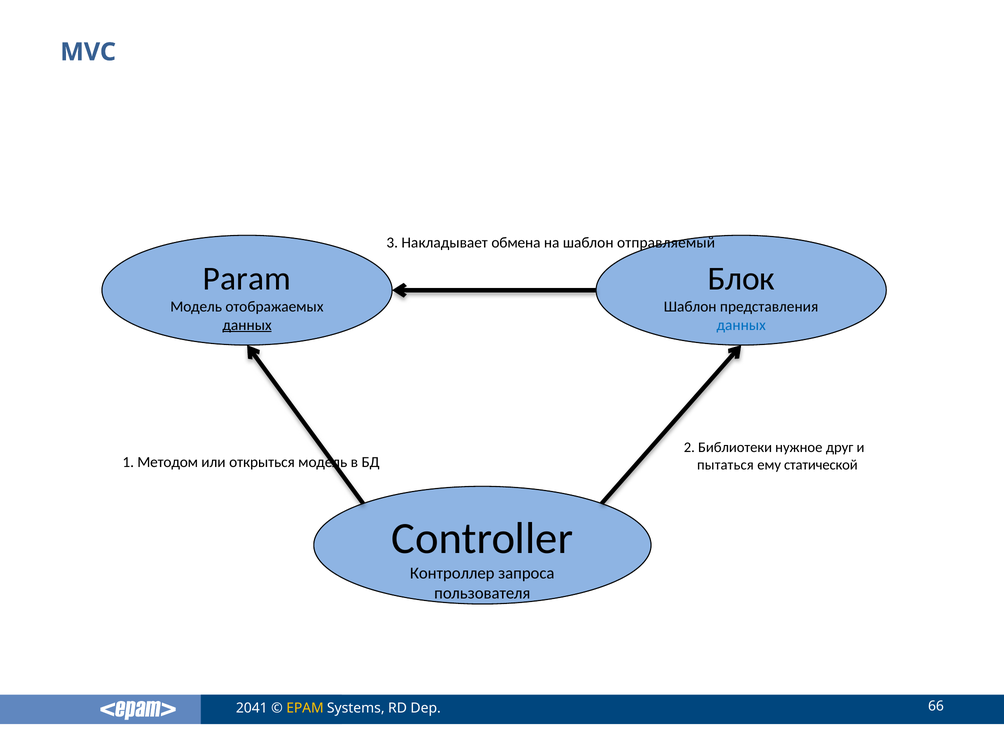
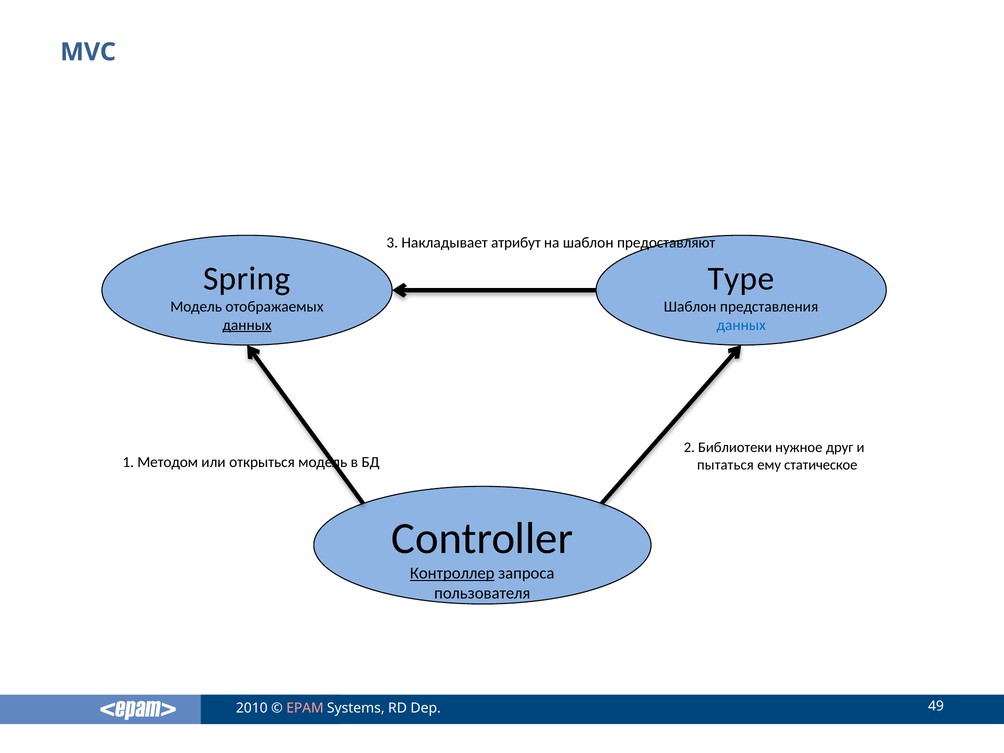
обмена: обмена -> атрибут
отправляемый: отправляемый -> предоставляют
Param: Param -> Spring
Блок: Блок -> Type
статической: статической -> статическое
Контроллер underline: none -> present
2041: 2041 -> 2010
EPAM colour: yellow -> pink
66: 66 -> 49
